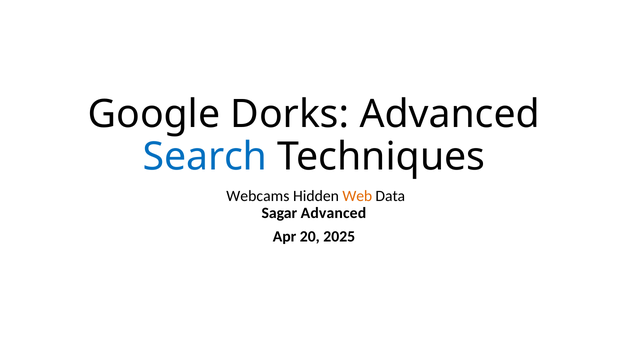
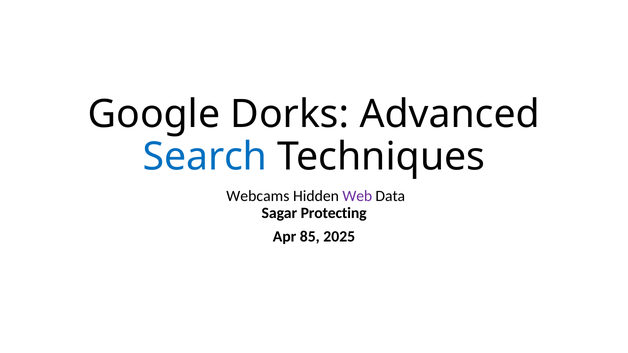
Web colour: orange -> purple
Sagar Advanced: Advanced -> Protecting
20: 20 -> 85
